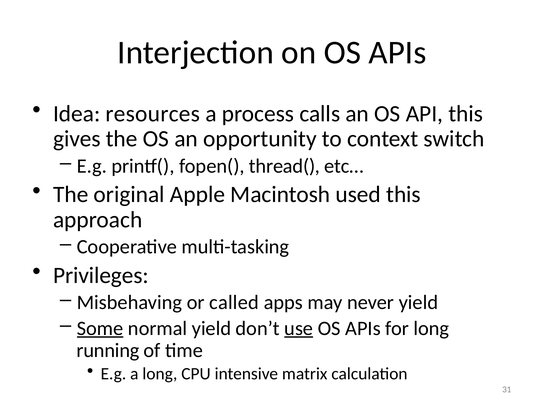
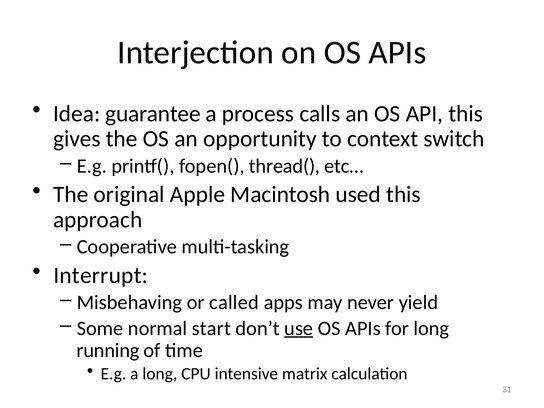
resources: resources -> guarantee
Privileges: Privileges -> Interrupt
Some underline: present -> none
normal yield: yield -> start
